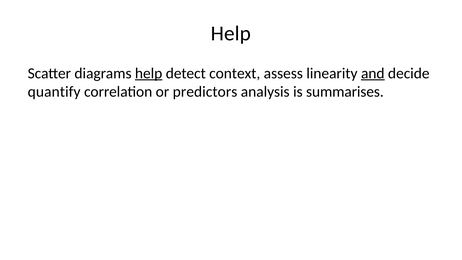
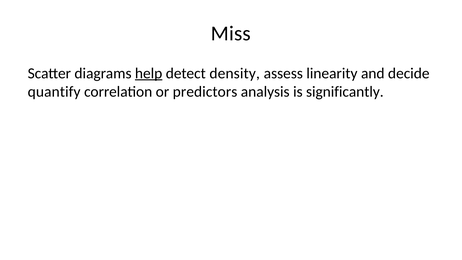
Help at (231, 34): Help -> Miss
context: context -> density
and underline: present -> none
summarises: summarises -> significantly
